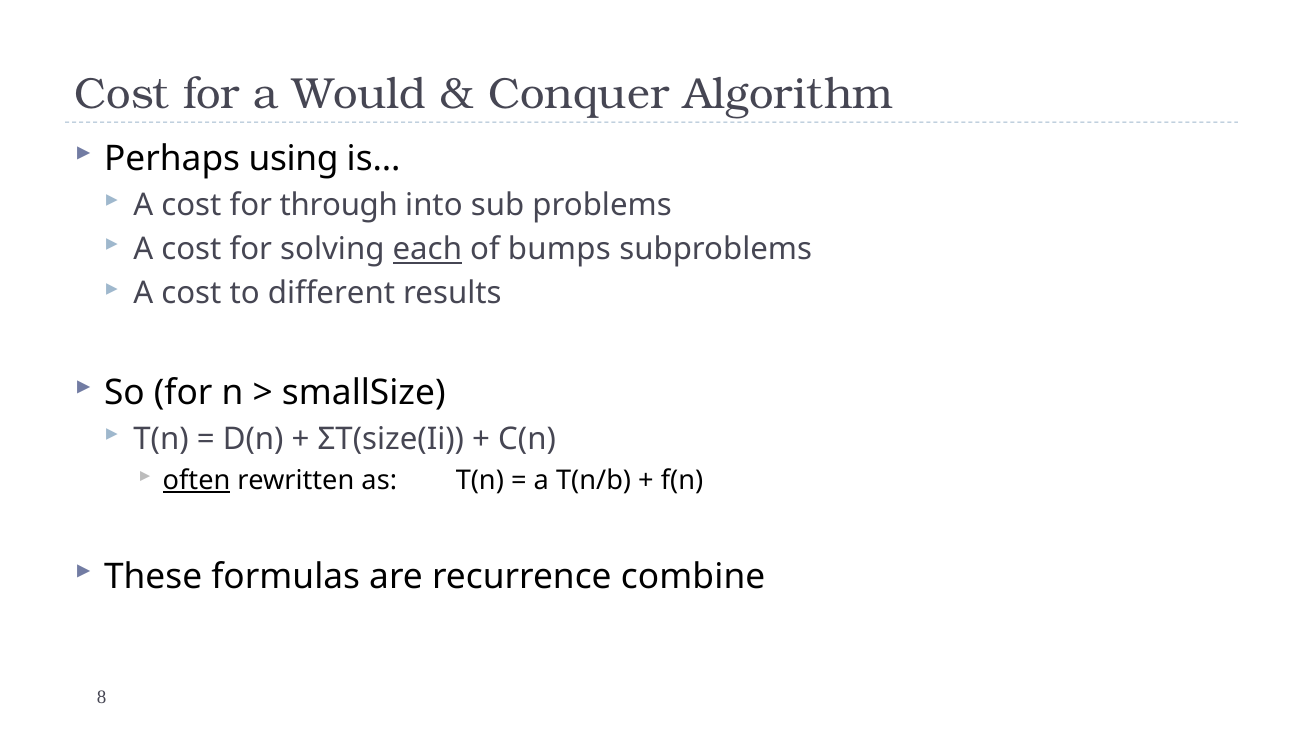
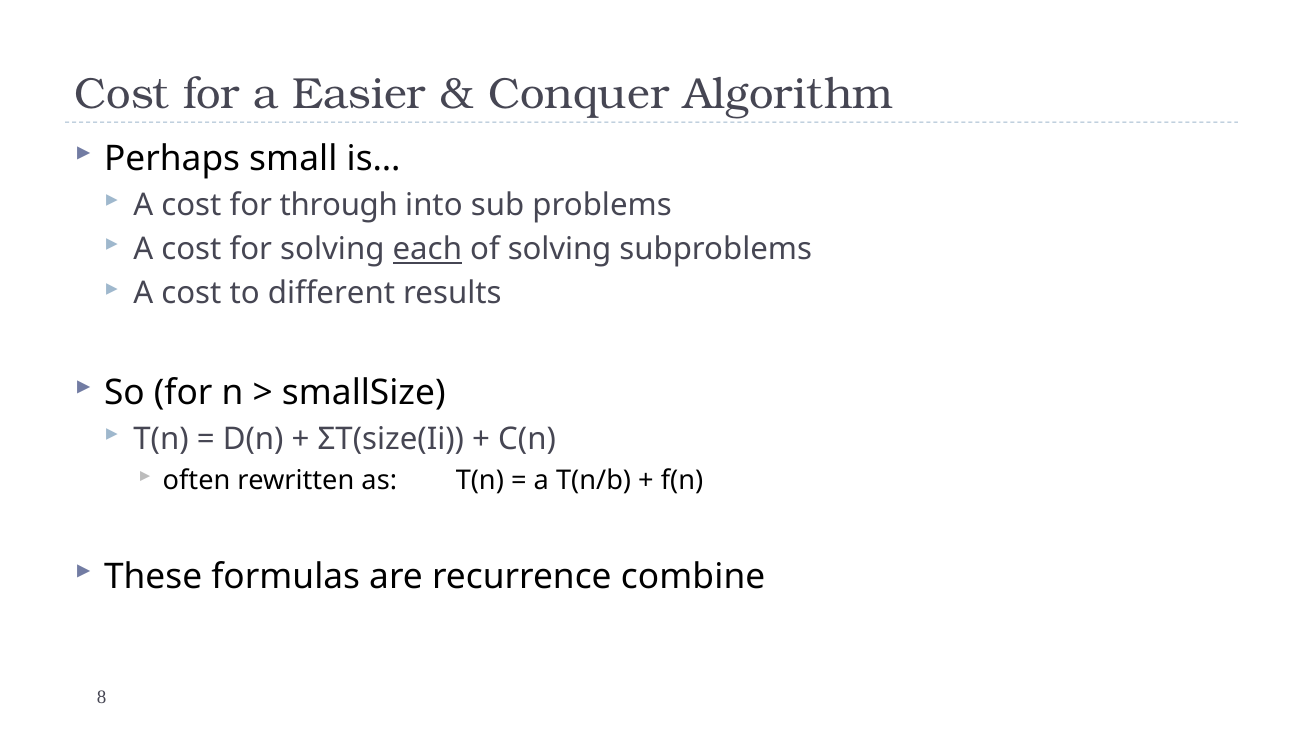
Would: Would -> Easier
using: using -> small
of bumps: bumps -> solving
often underline: present -> none
